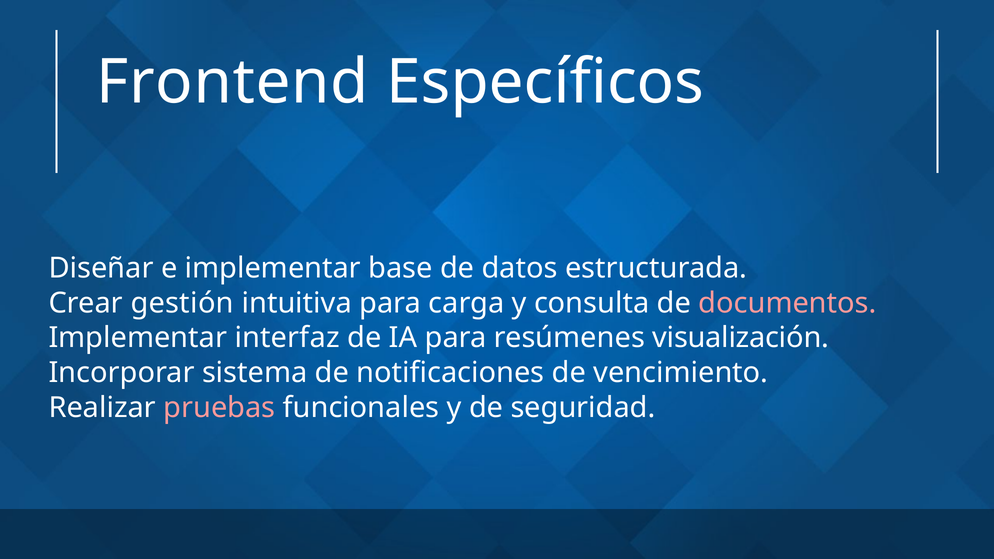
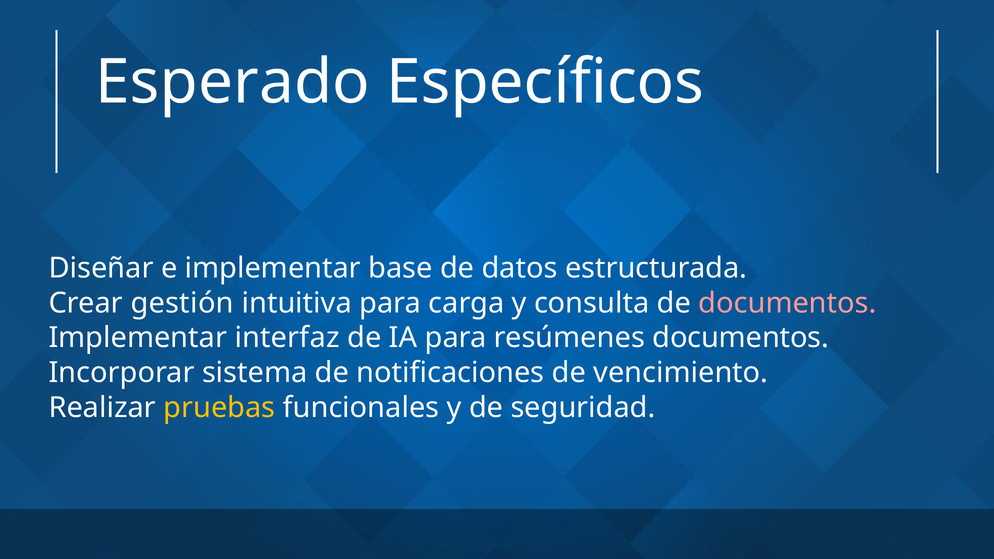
Frontend: Frontend -> Esperado
resúmenes visualización: visualización -> documentos
pruebas colour: pink -> yellow
